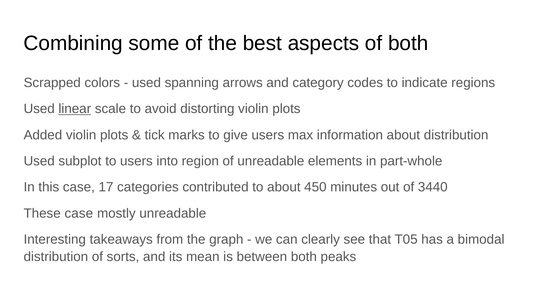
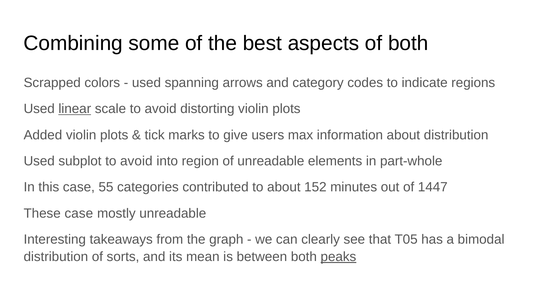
subplot to users: users -> avoid
17: 17 -> 55
450: 450 -> 152
3440: 3440 -> 1447
peaks underline: none -> present
